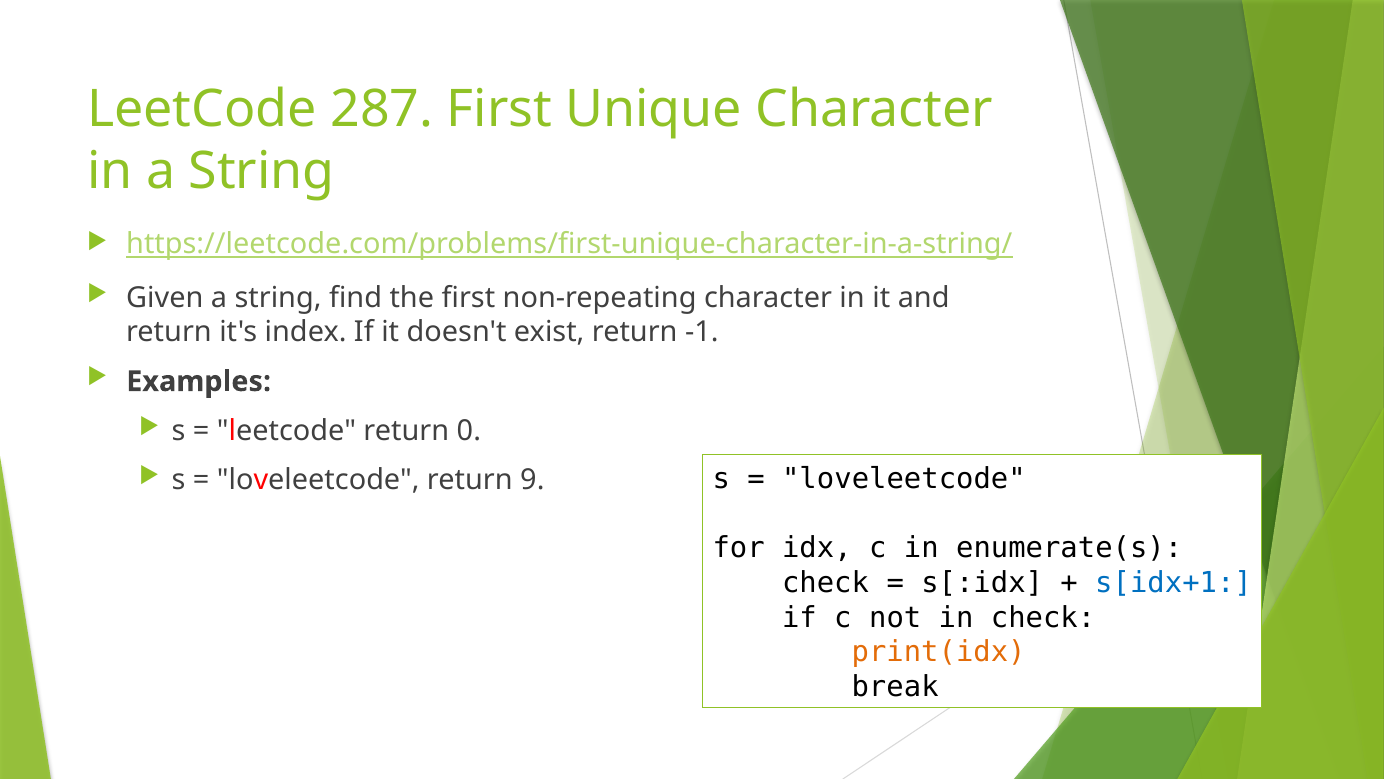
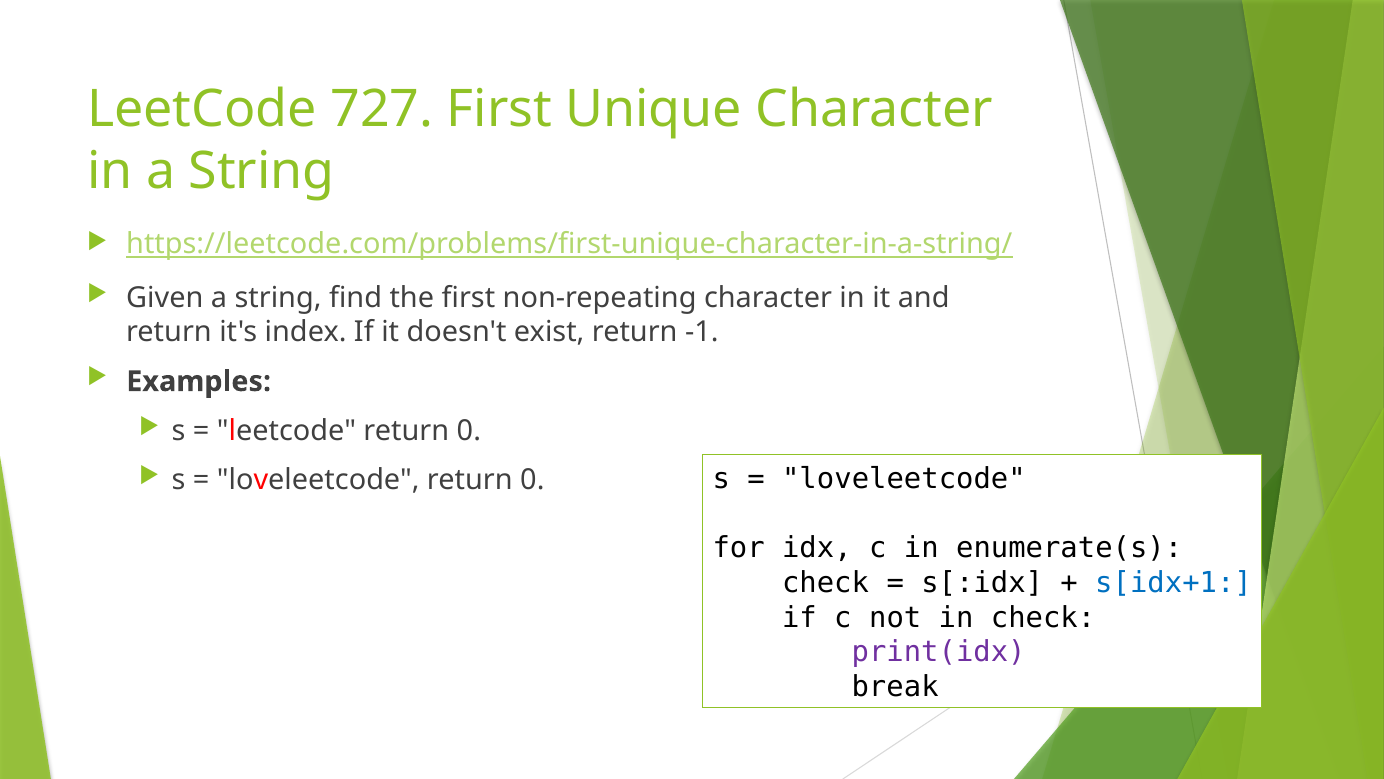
287: 287 -> 727
loveleetcode return 9: 9 -> 0
print(idx colour: orange -> purple
